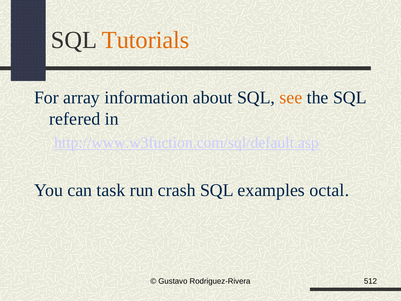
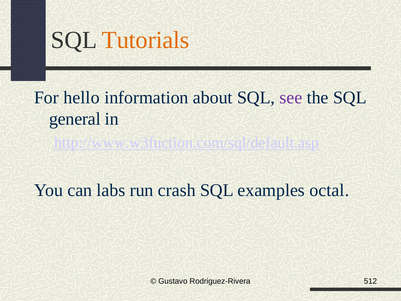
array: array -> hello
see colour: orange -> purple
refered: refered -> general
task: task -> labs
